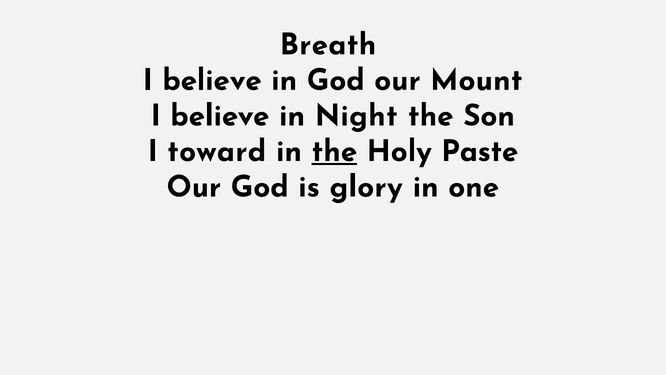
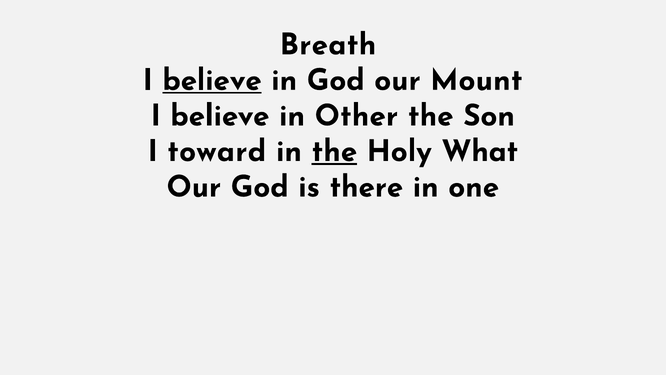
believe at (212, 80) underline: none -> present
Night: Night -> Other
Paste: Paste -> What
glory: glory -> there
